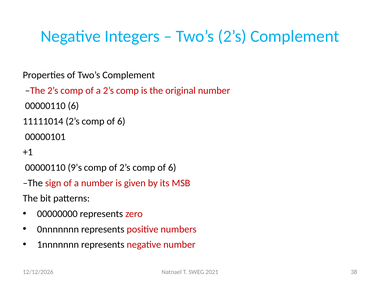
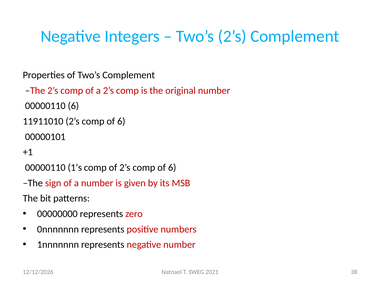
11111014: 11111014 -> 11911010
9’s: 9’s -> 1’s
